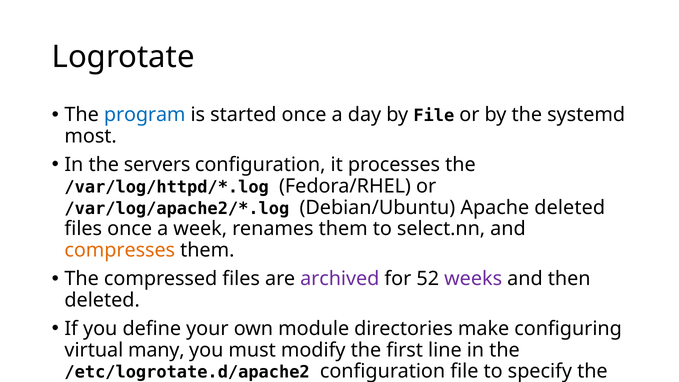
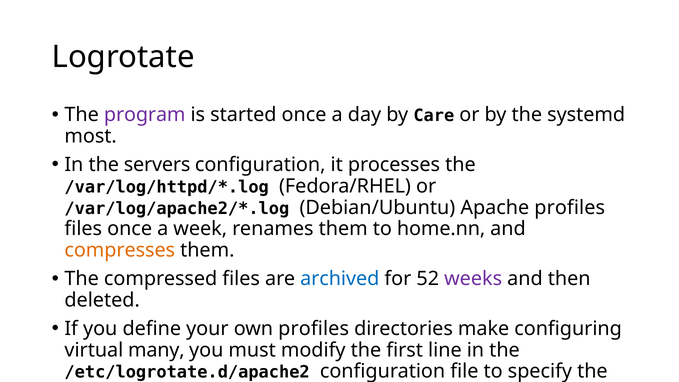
program colour: blue -> purple
by File: File -> Care
Apache deleted: deleted -> profiles
select.nn: select.nn -> home.nn
archived colour: purple -> blue
own module: module -> profiles
